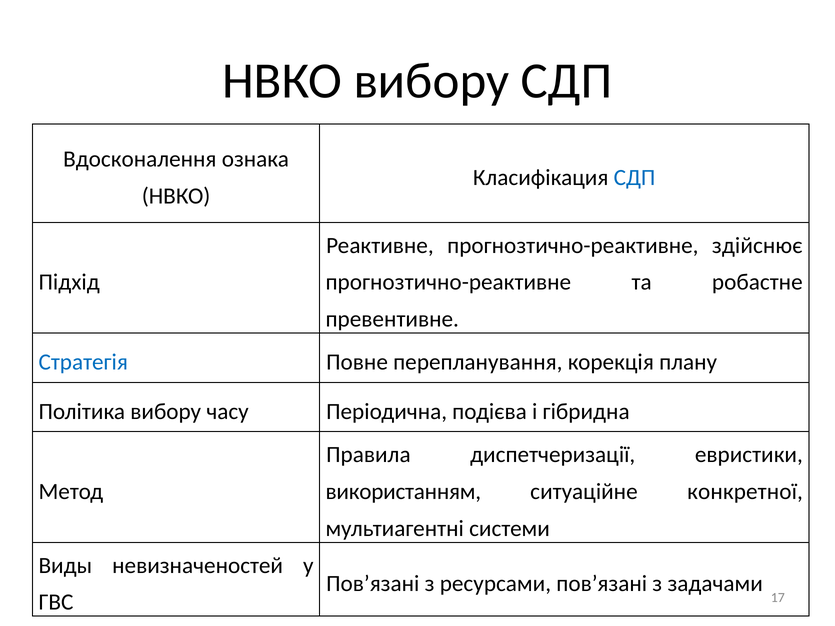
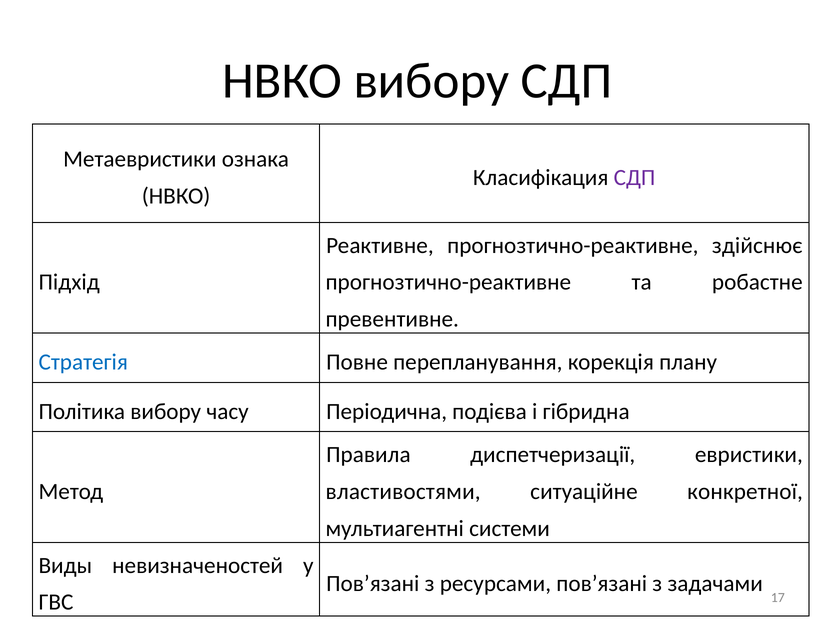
Вдосконалення: Вдосконалення -> Метаевристики
СДП at (635, 178) colour: blue -> purple
використанням: використанням -> властивостями
